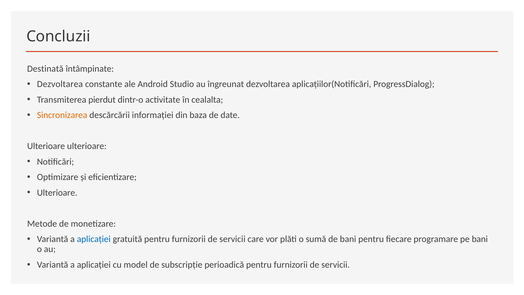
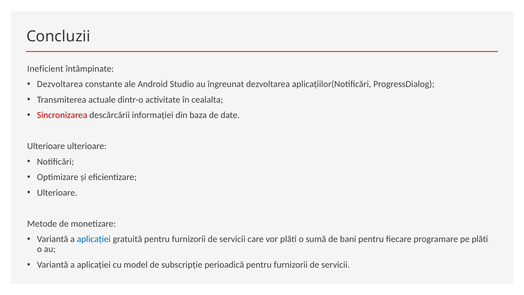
Destinată: Destinată -> Ineficient
pierdut: pierdut -> actuale
Sincronizarea colour: orange -> red
pe bani: bani -> plăti
